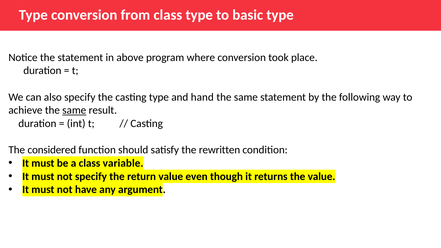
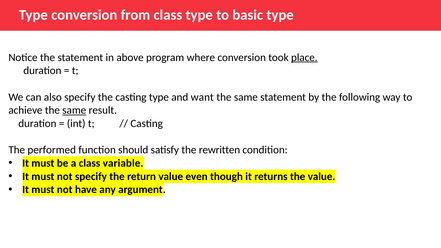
place underline: none -> present
hand: hand -> want
considered: considered -> performed
